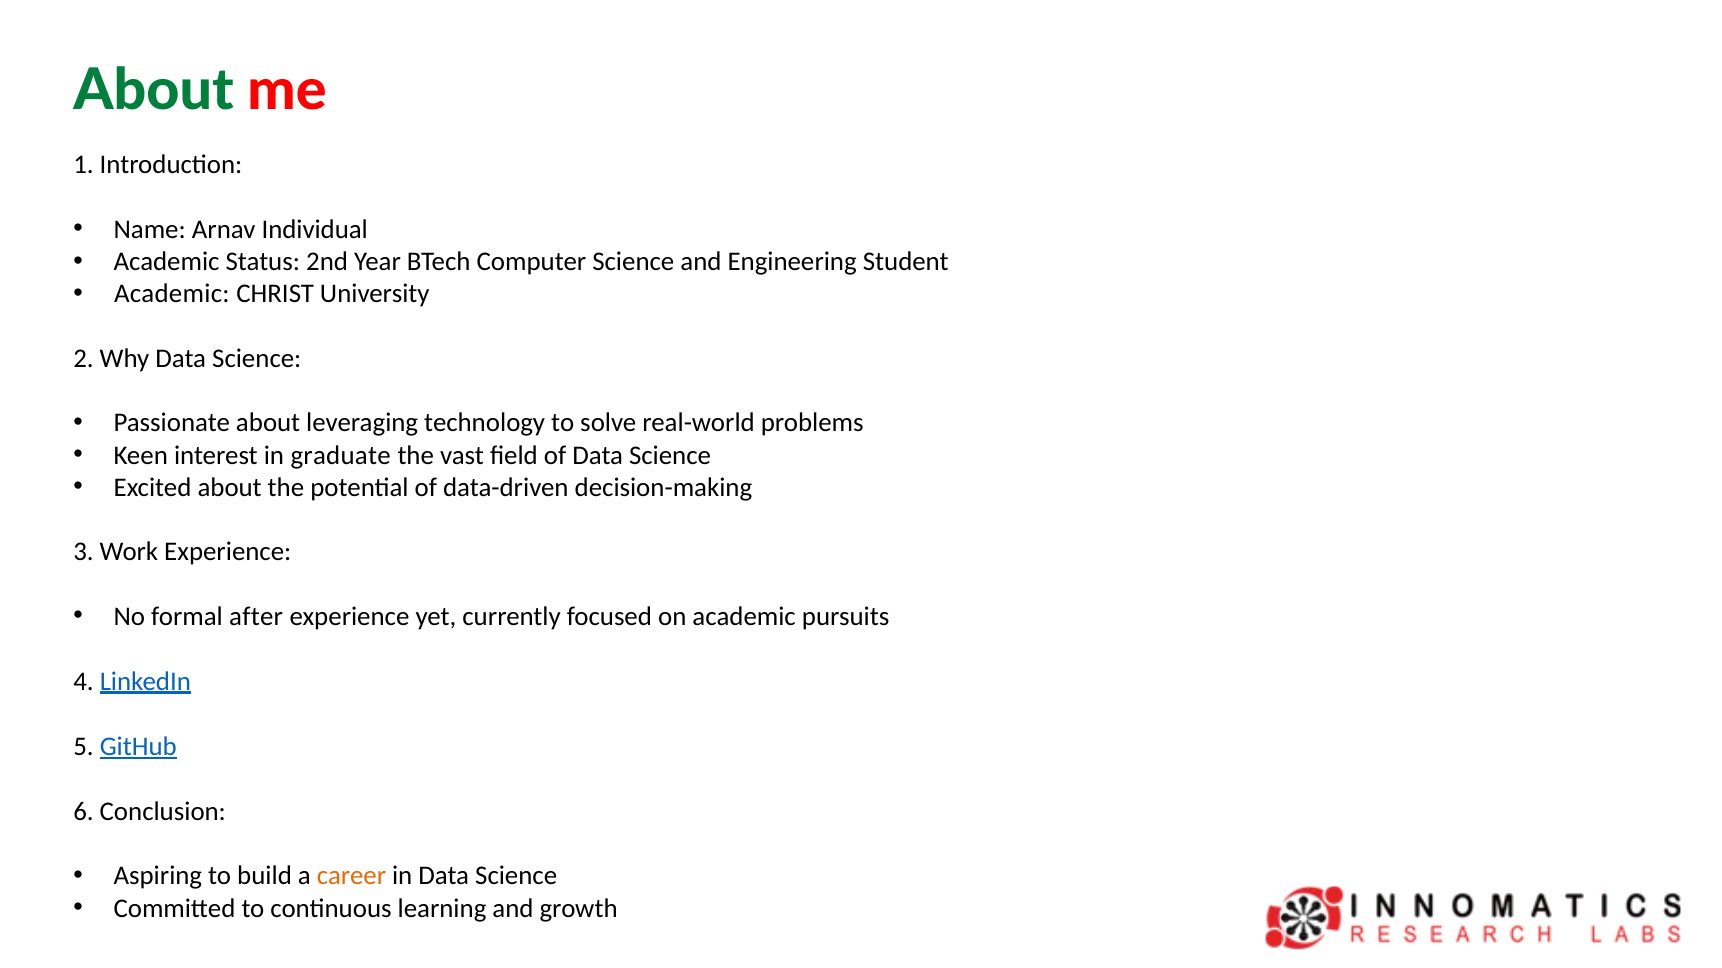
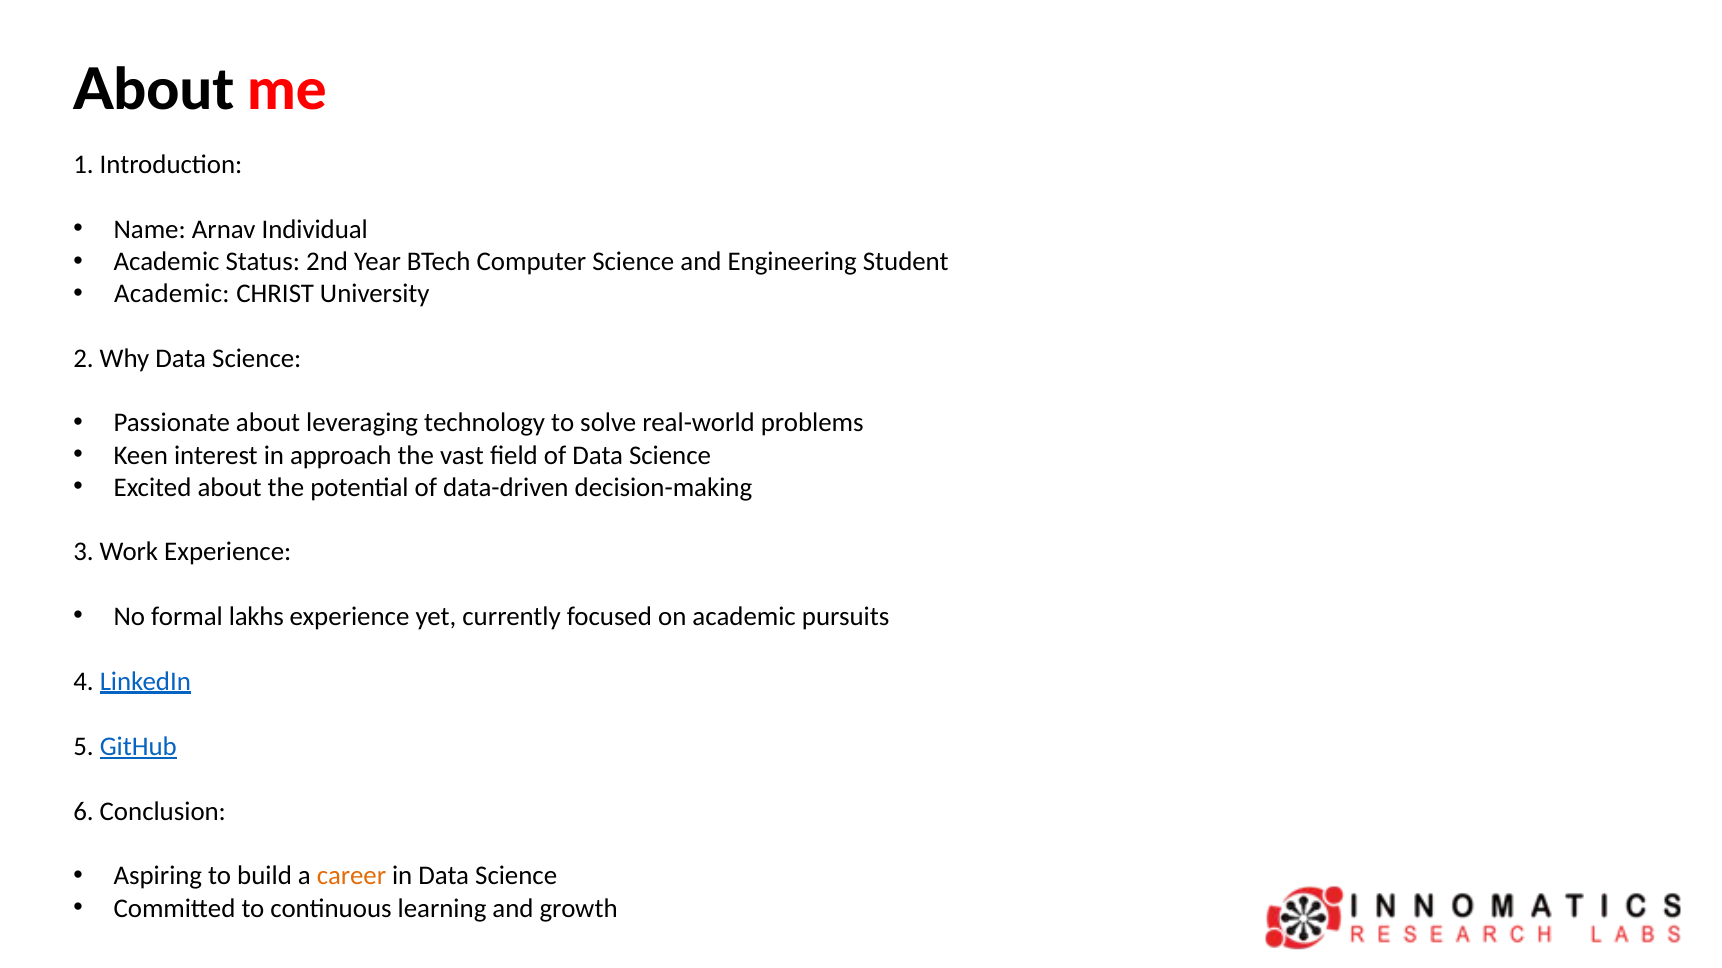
About at (154, 90) colour: green -> black
graduate: graduate -> approach
after: after -> lakhs
